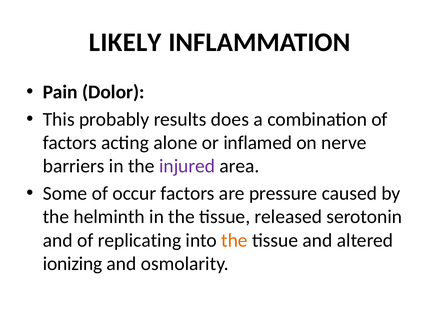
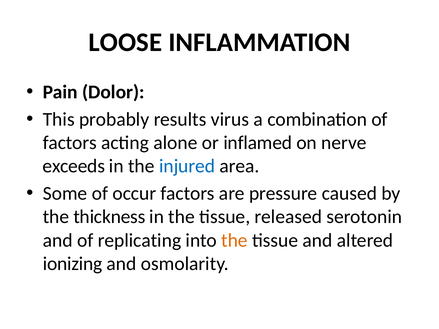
LIKELY: LIKELY -> LOOSE
does: does -> virus
barriers: barriers -> exceeds
injured colour: purple -> blue
helminth: helminth -> thickness
